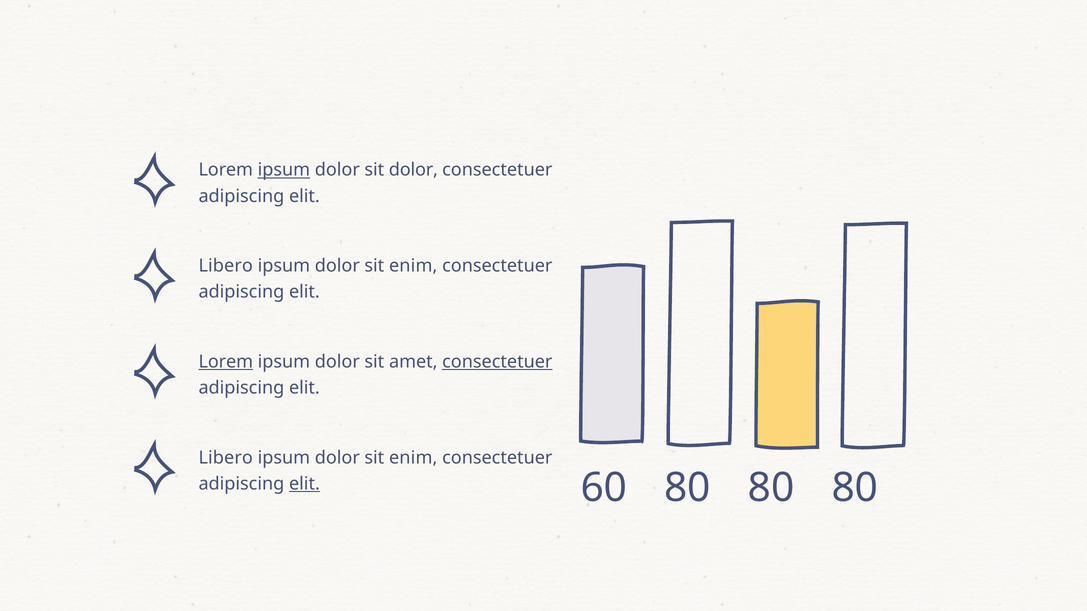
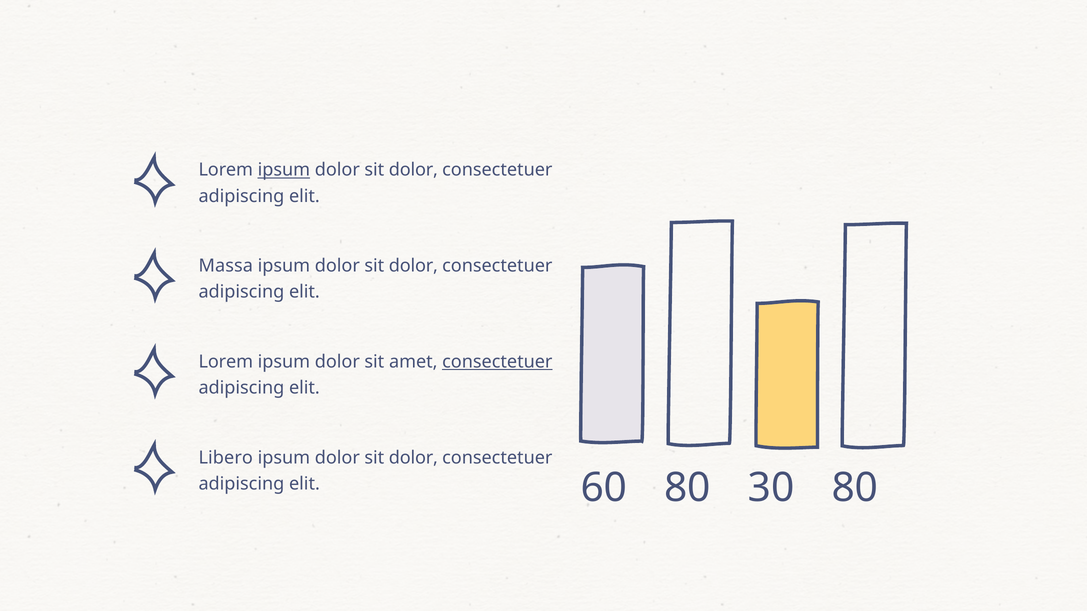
Libero at (226, 266): Libero -> Massa
enim at (413, 266): enim -> dolor
Lorem at (226, 362) underline: present -> none
enim at (413, 458): enim -> dolor
60 80 80: 80 -> 30
elit at (304, 484) underline: present -> none
